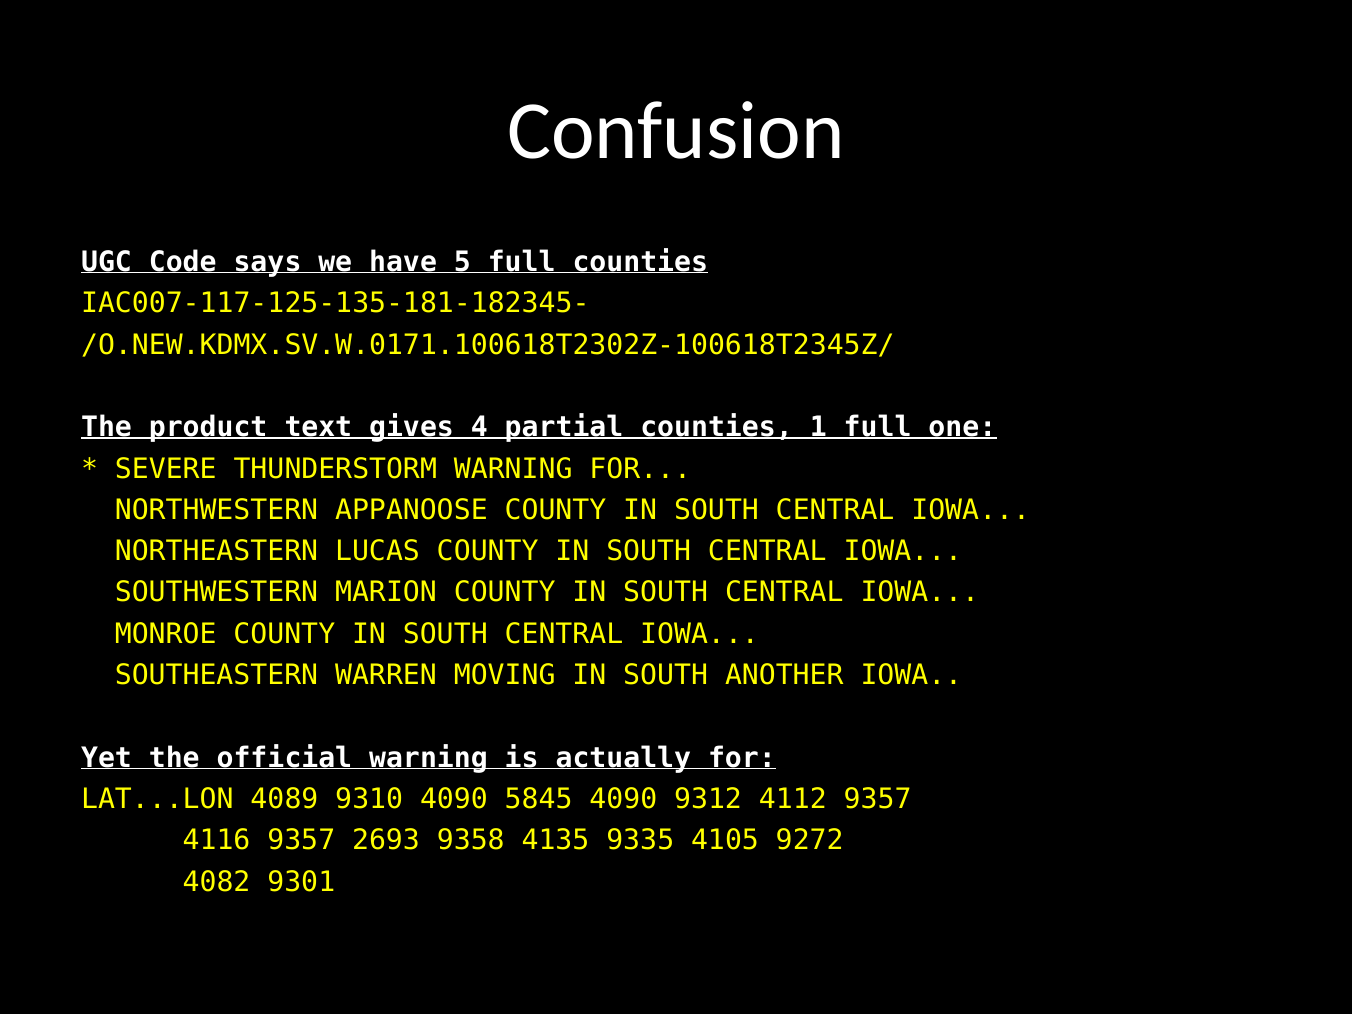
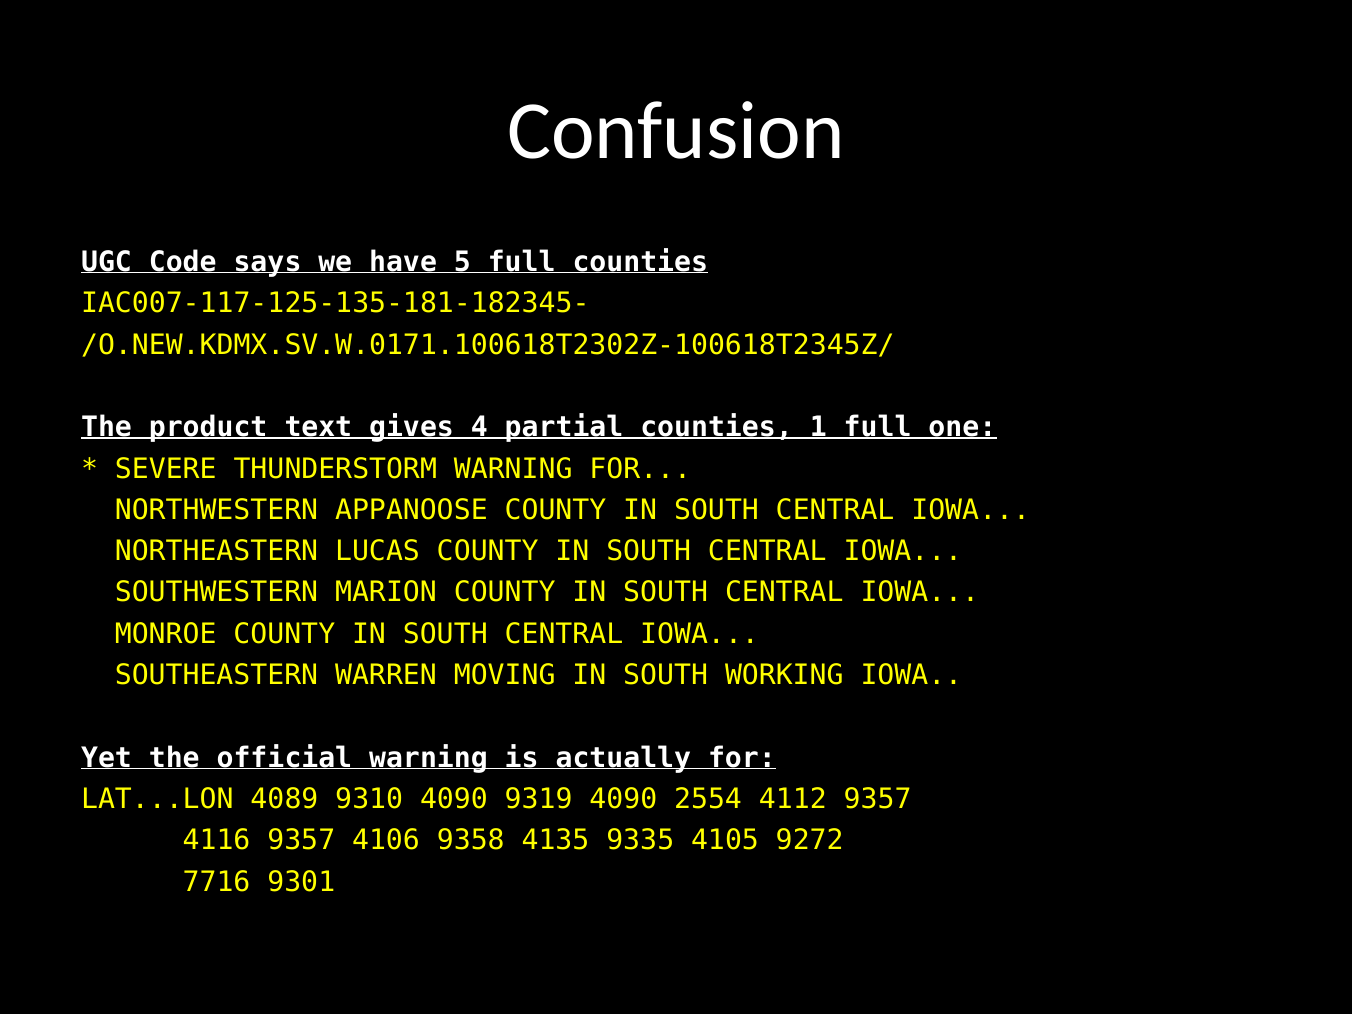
ANOTHER: ANOTHER -> WORKING
5845: 5845 -> 9319
9312: 9312 -> 2554
2693: 2693 -> 4106
4082: 4082 -> 7716
